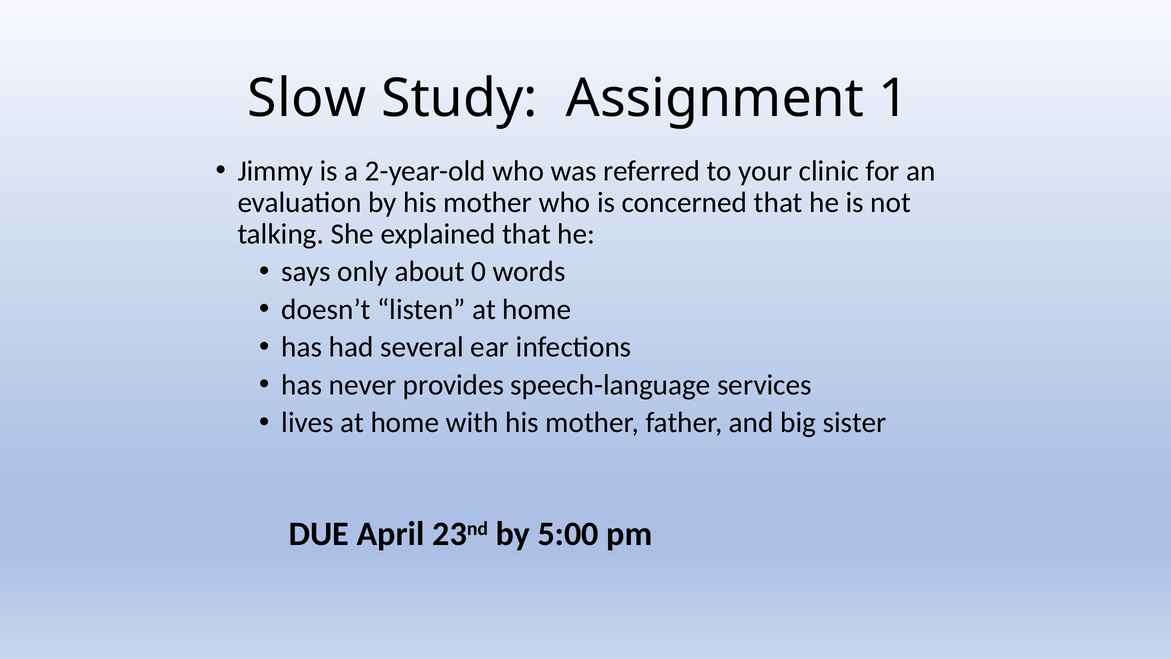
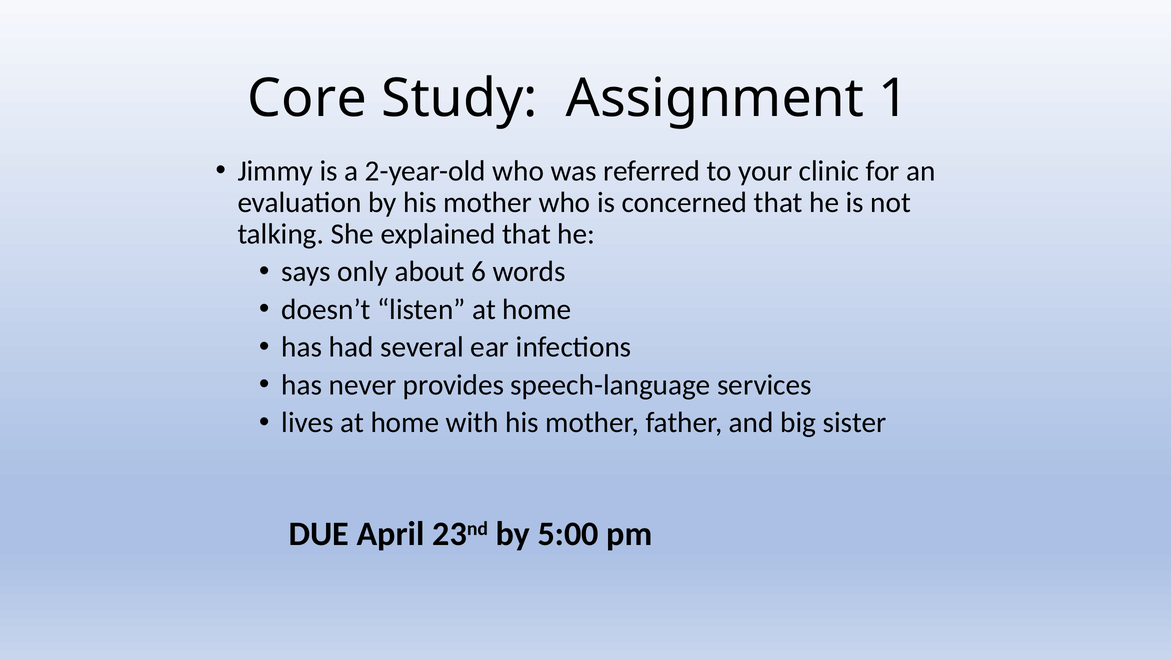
Slow: Slow -> Core
0: 0 -> 6
